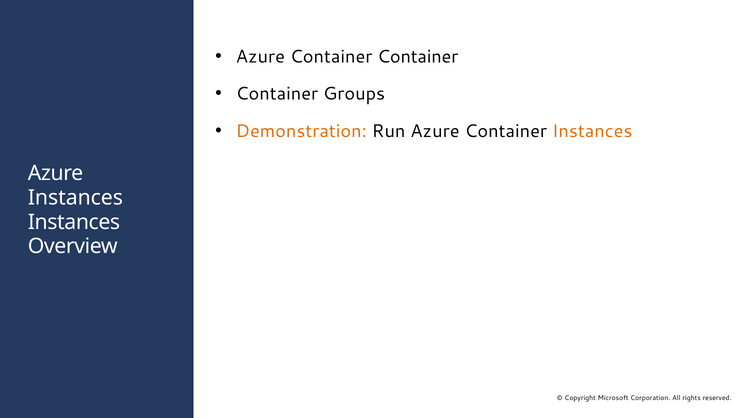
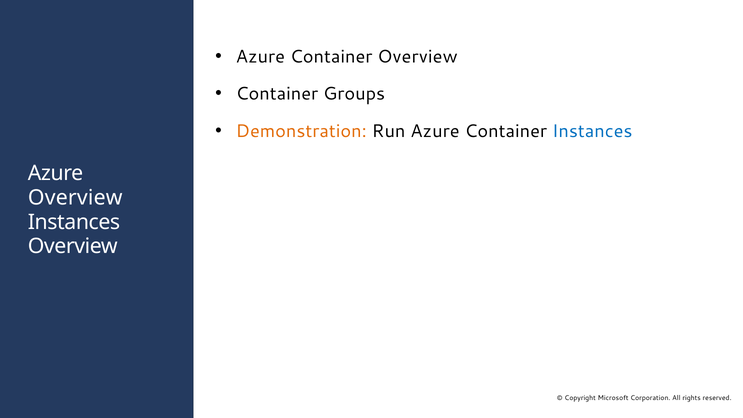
Container Container: Container -> Overview
Instances at (592, 131) colour: orange -> blue
Instances at (75, 198): Instances -> Overview
